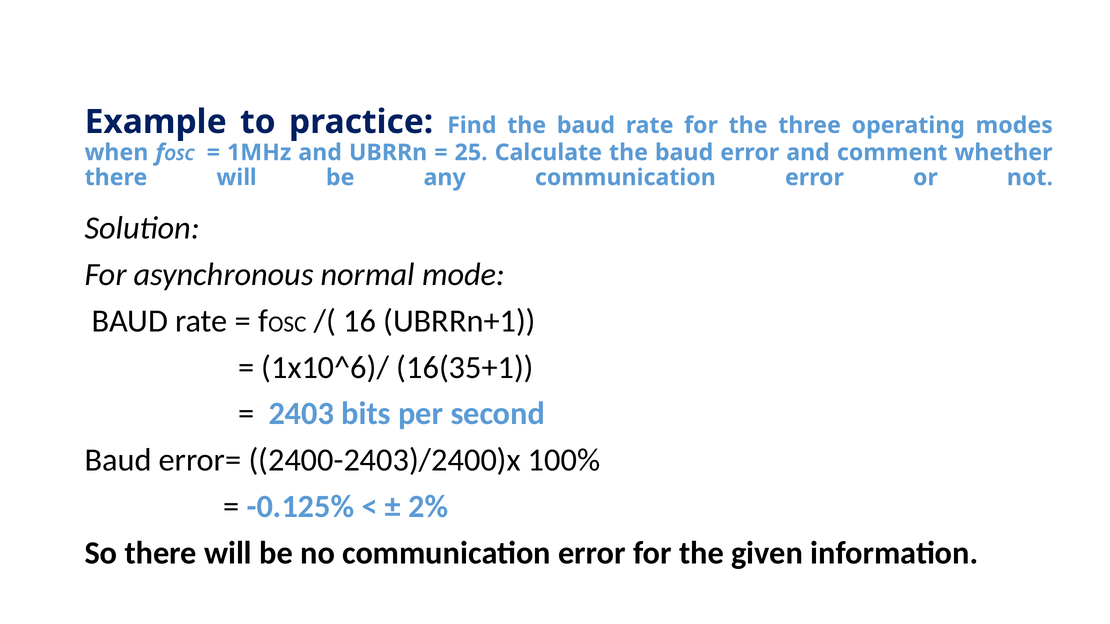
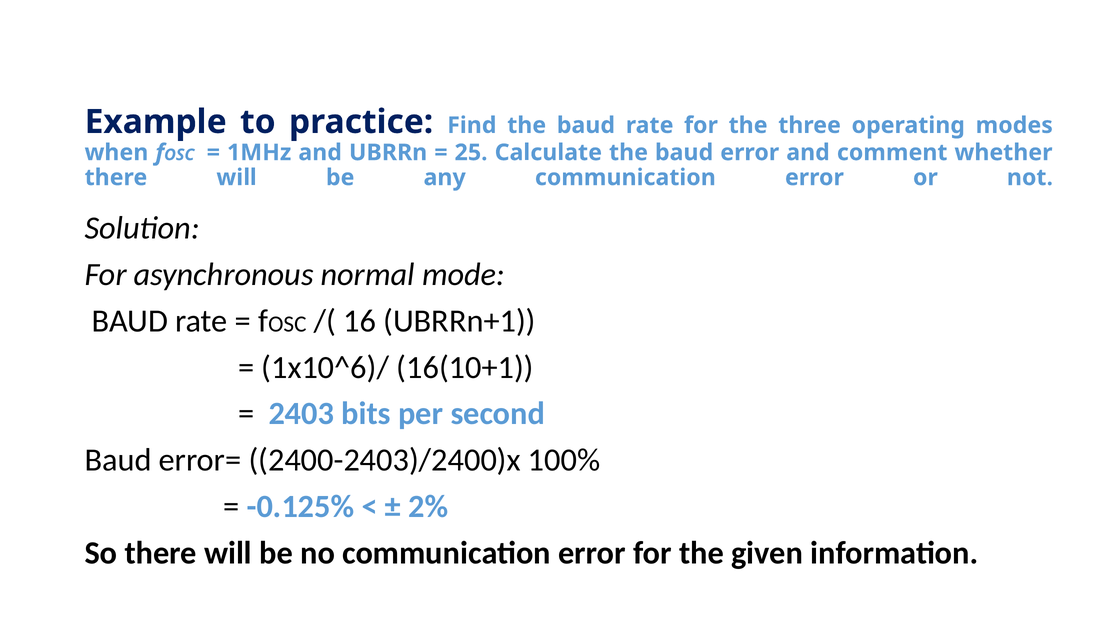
16(35+1: 16(35+1 -> 16(10+1
